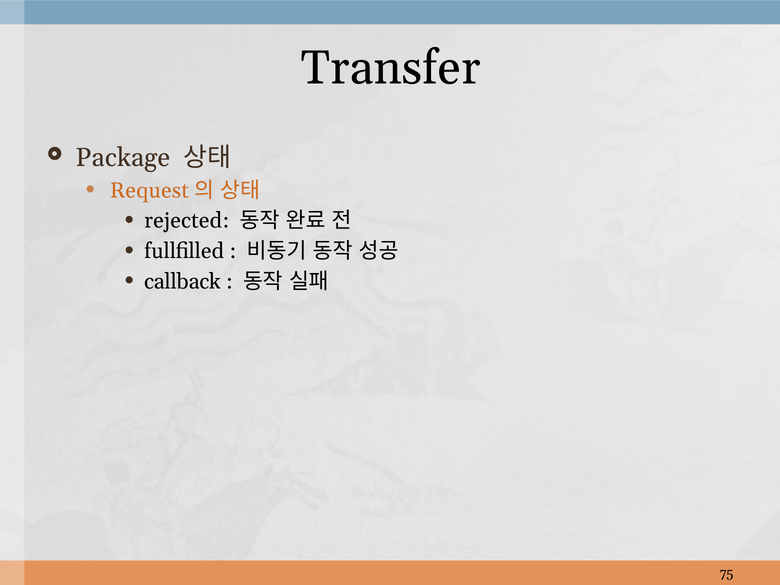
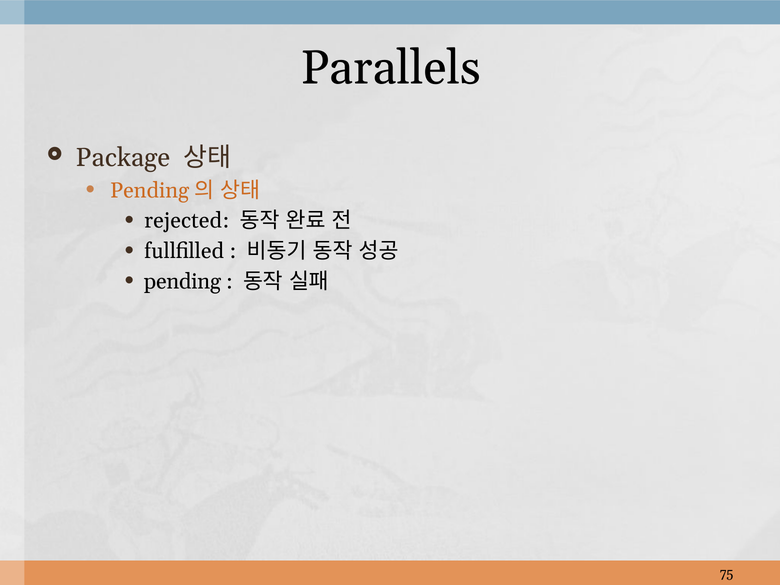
Transfer: Transfer -> Parallels
Request at (149, 190): Request -> Pending
callback at (182, 282): callback -> pending
